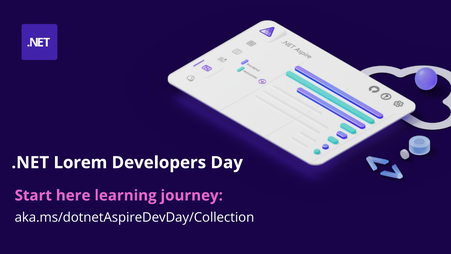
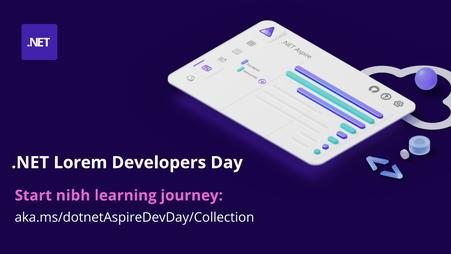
here: here -> nibh
